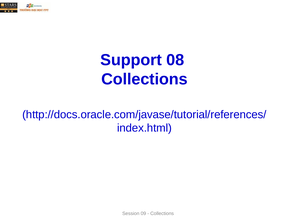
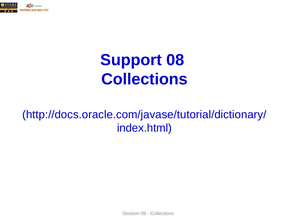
http://docs.oracle.com/javase/tutorial/references/: http://docs.oracle.com/javase/tutorial/references/ -> http://docs.oracle.com/javase/tutorial/dictionary/
